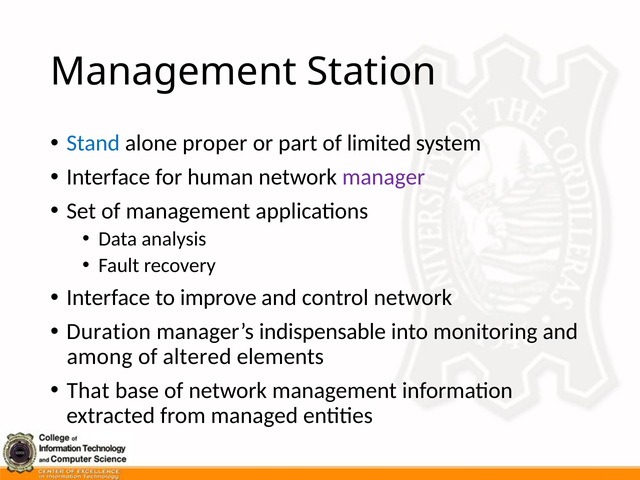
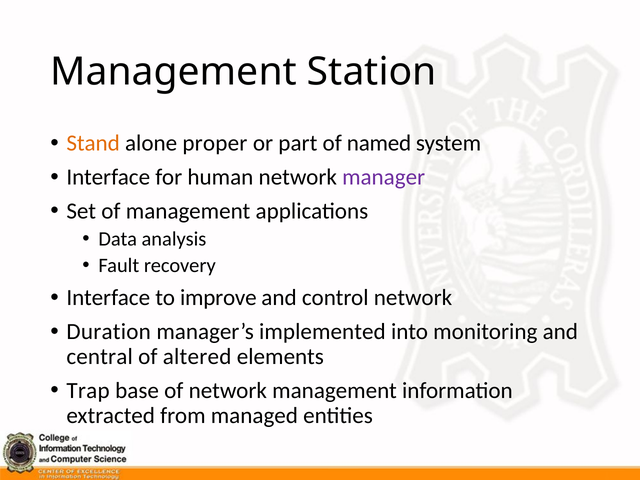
Stand colour: blue -> orange
limited: limited -> named
indispensable: indispensable -> implemented
among: among -> central
That: That -> Trap
